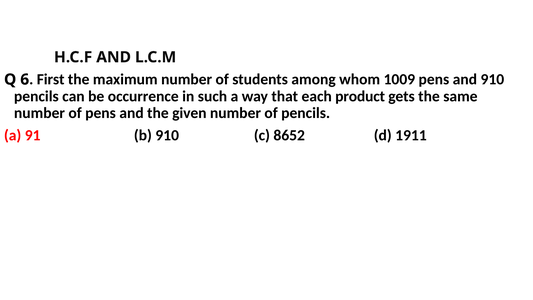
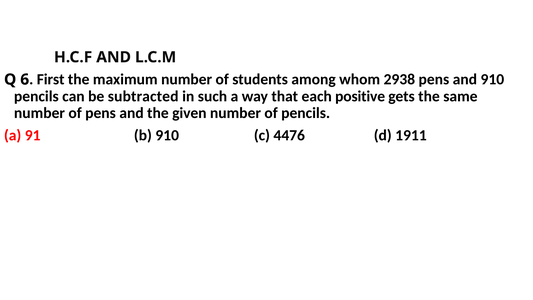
1009: 1009 -> 2938
occurrence: occurrence -> subtracted
product: product -> positive
8652: 8652 -> 4476
